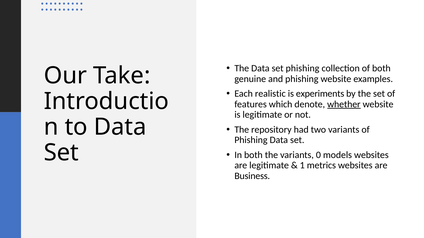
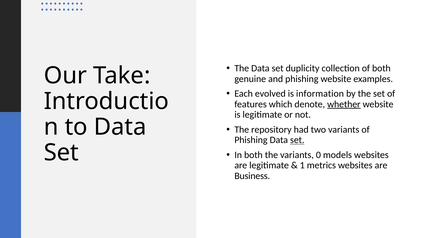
set phishing: phishing -> duplicity
realistic: realistic -> evolved
experiments: experiments -> information
set at (297, 140) underline: none -> present
